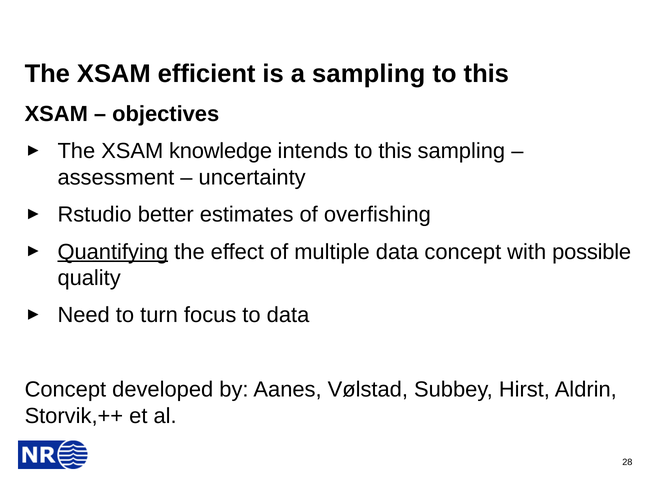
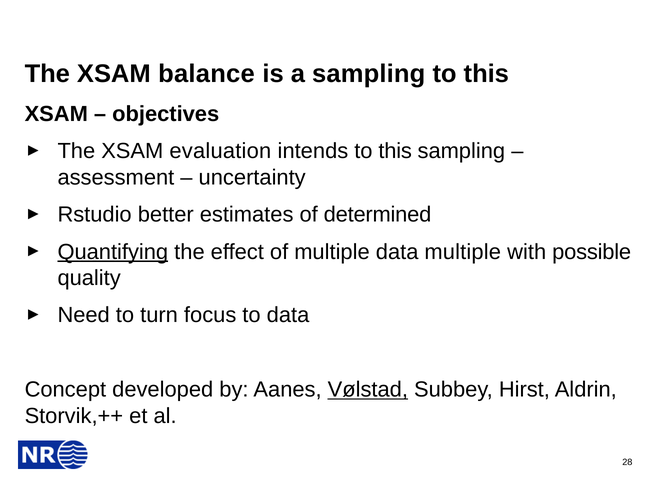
efficient: efficient -> balance
knowledge: knowledge -> evaluation
overfishing: overfishing -> determined
multiple data concept: concept -> multiple
Vølstad underline: none -> present
